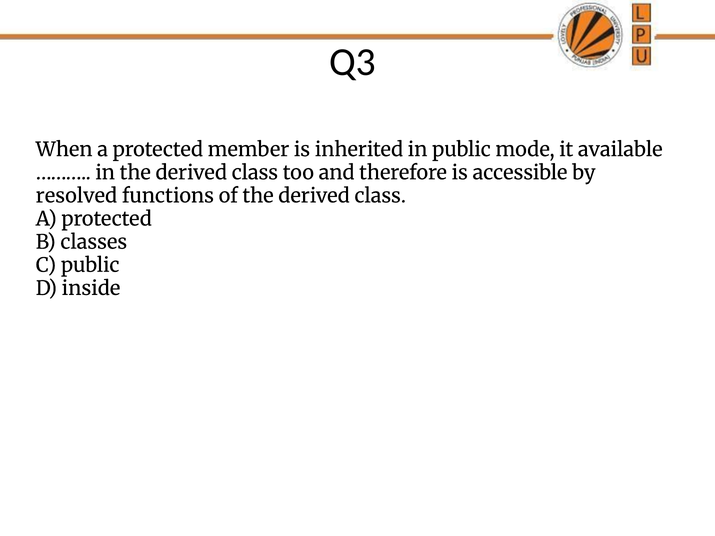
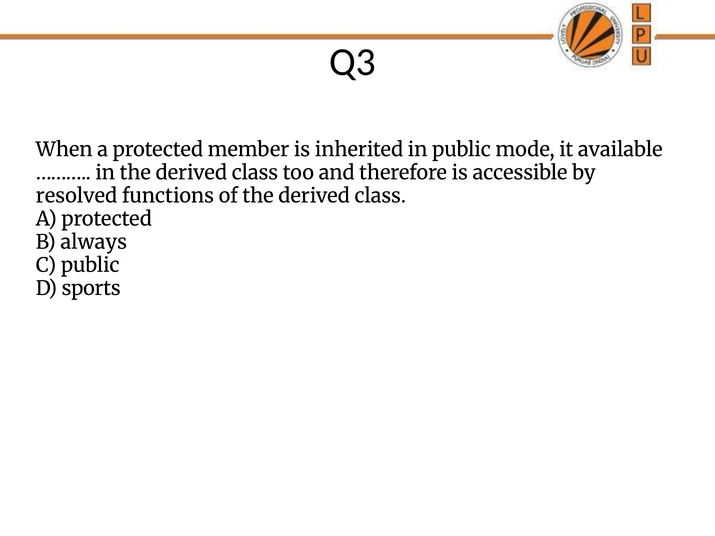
classes: classes -> always
inside: inside -> sports
